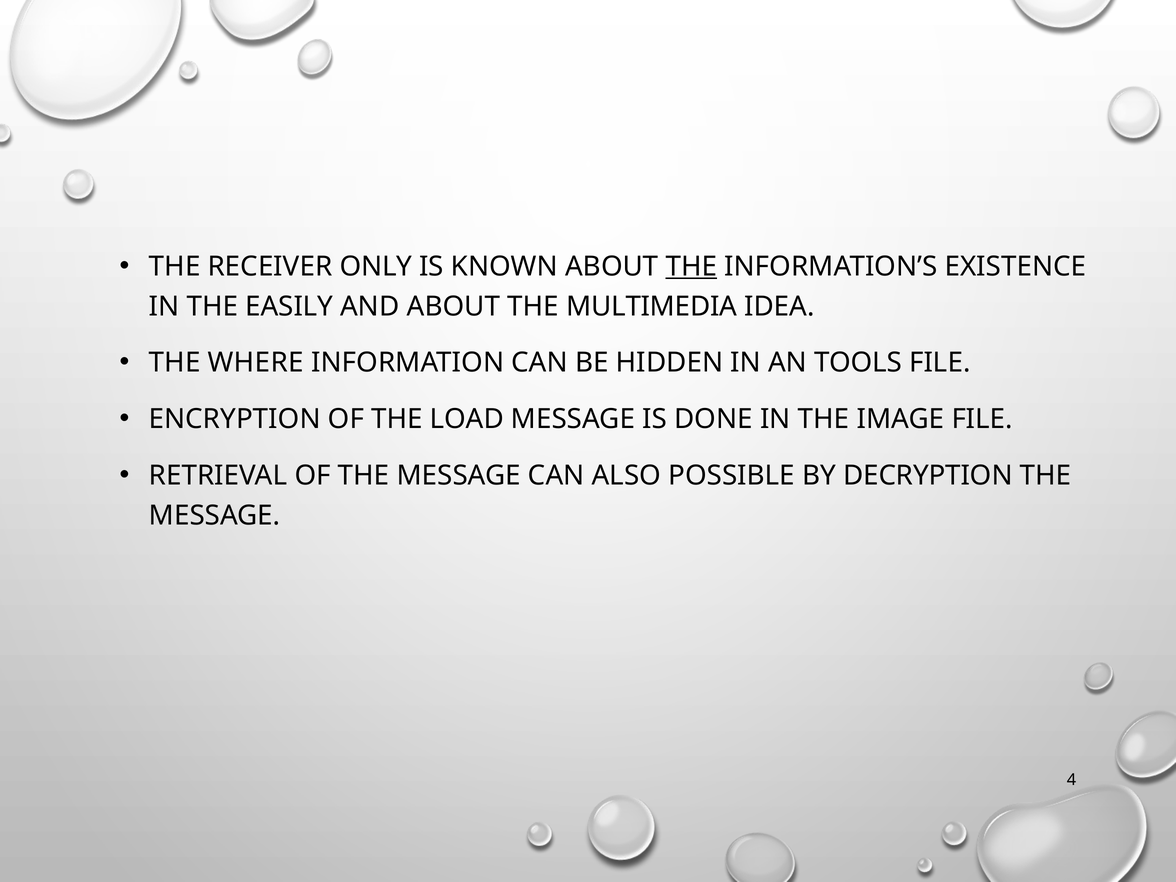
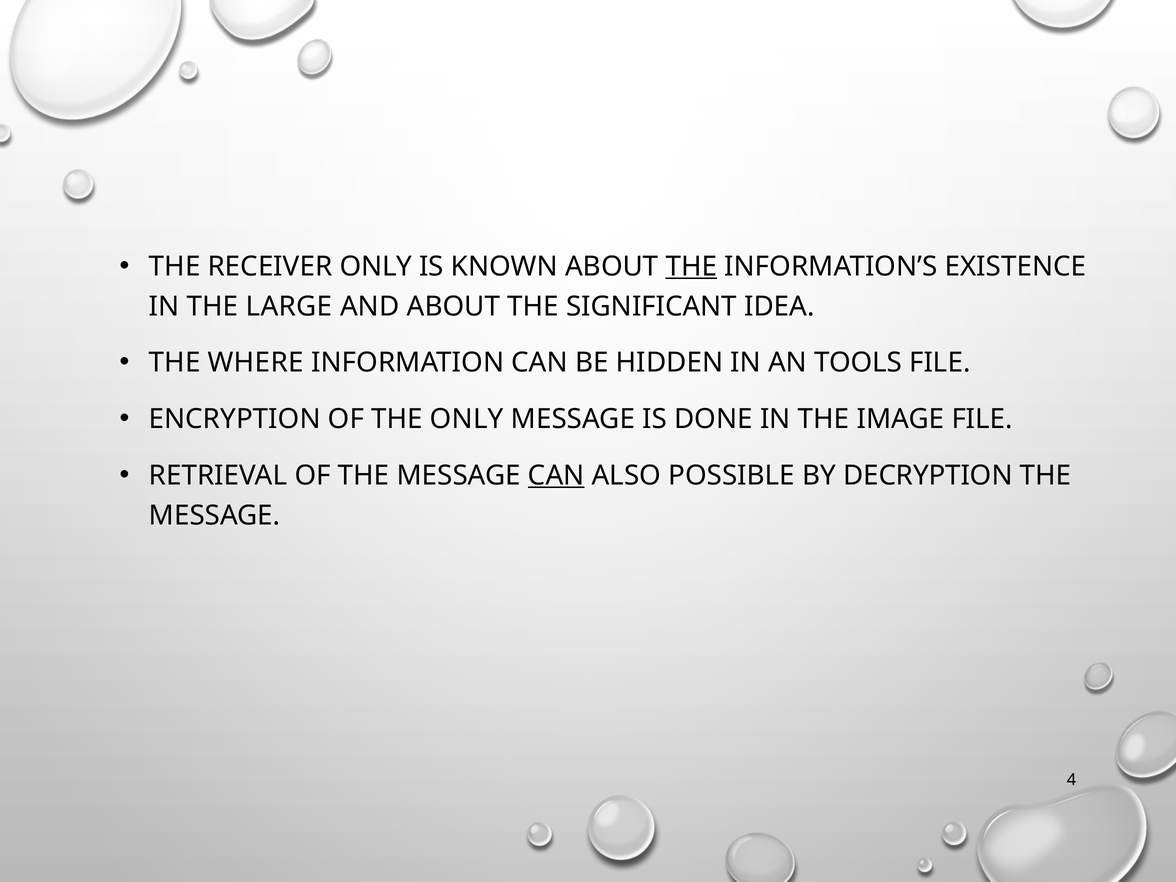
EASILY: EASILY -> LARGE
MULTIMEDIA: MULTIMEDIA -> SIGNIFICANT
THE LOAD: LOAD -> ONLY
CAN at (556, 475) underline: none -> present
